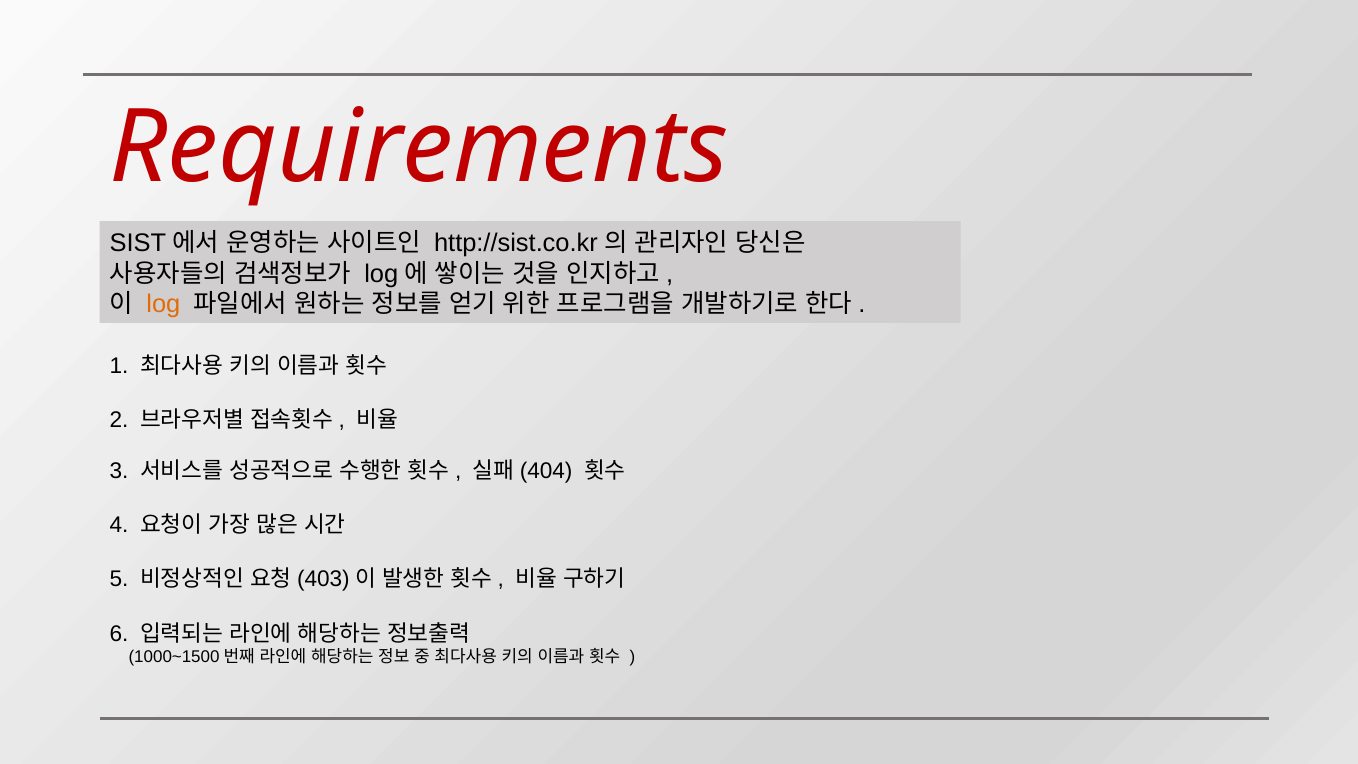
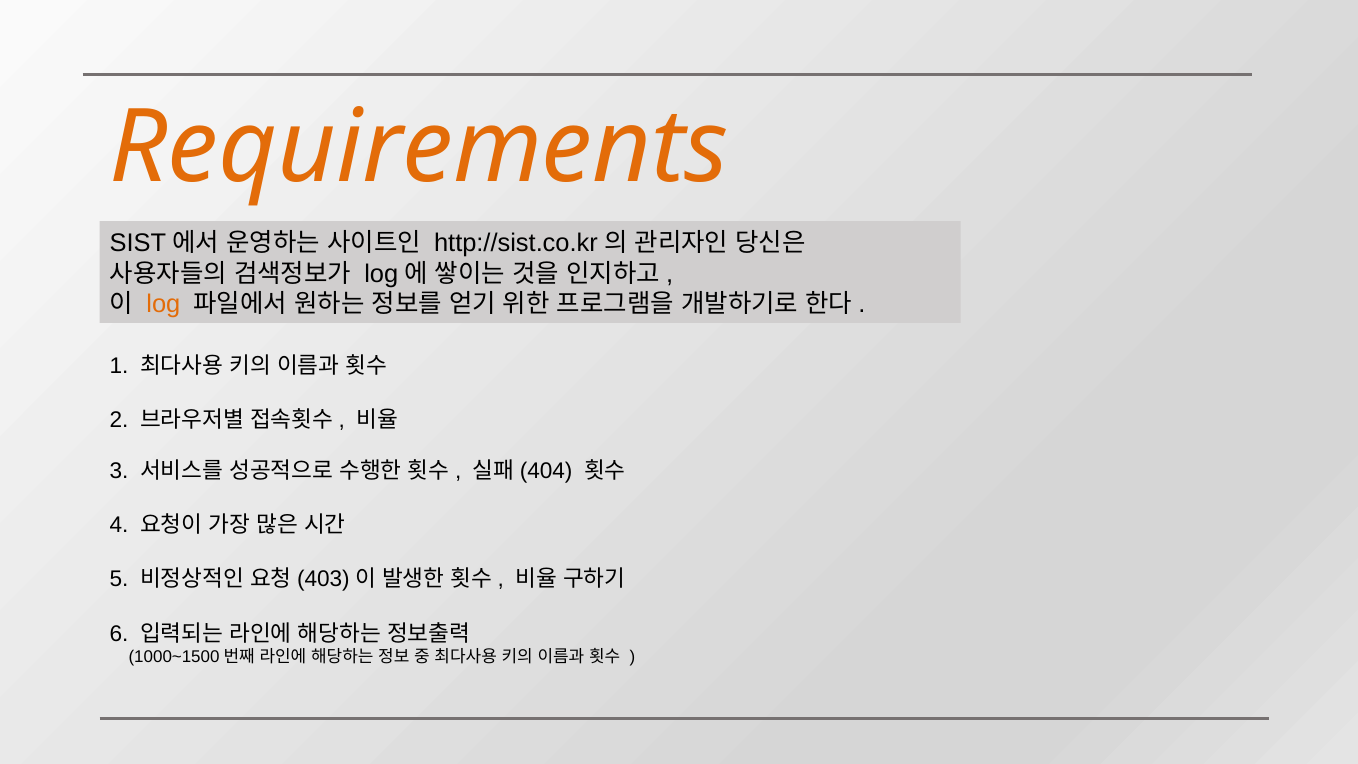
Requirements colour: red -> orange
